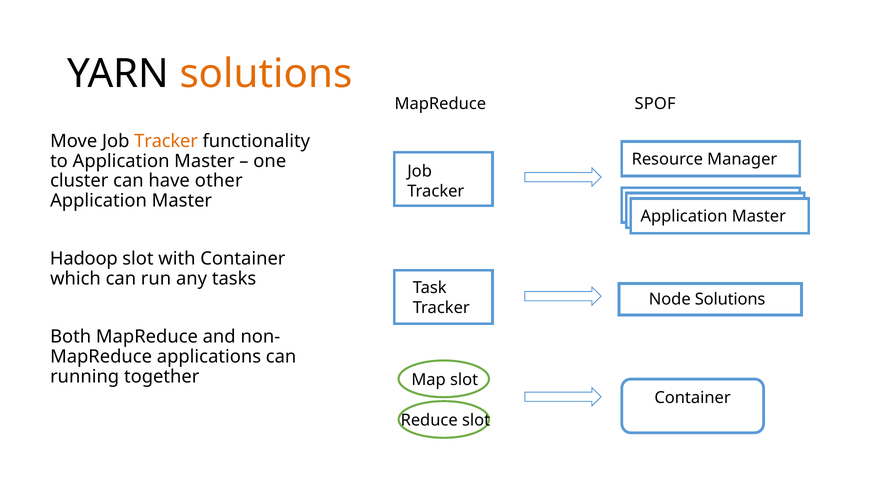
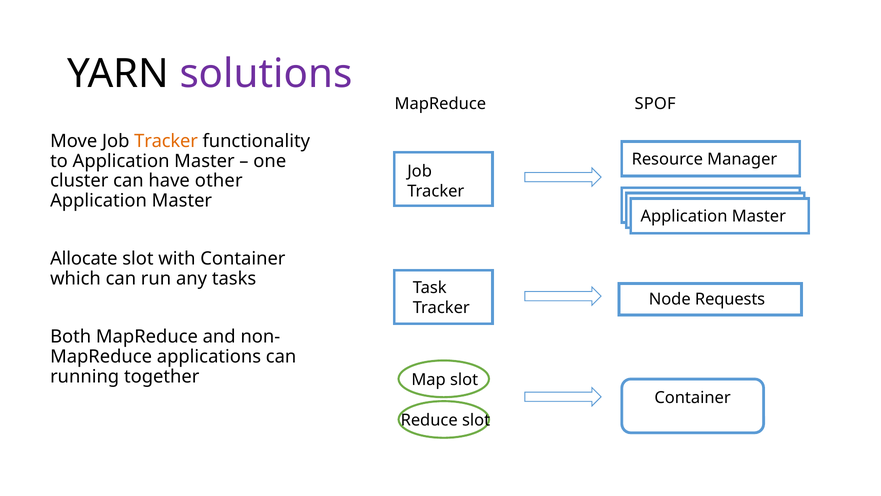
solutions at (266, 74) colour: orange -> purple
Hadoop: Hadoop -> Allocate
Node Solutions: Solutions -> Requests
